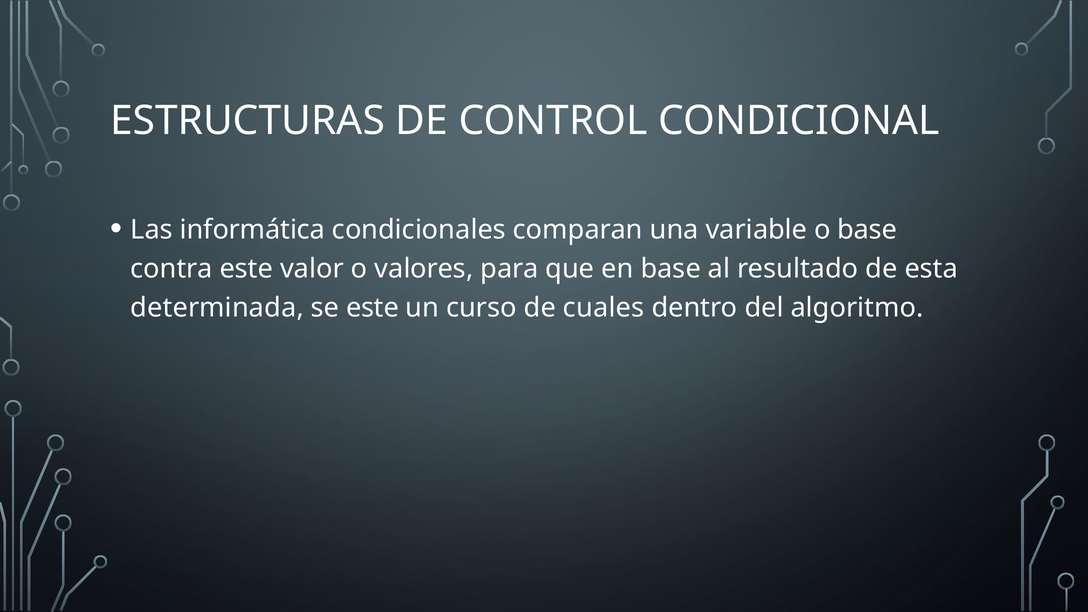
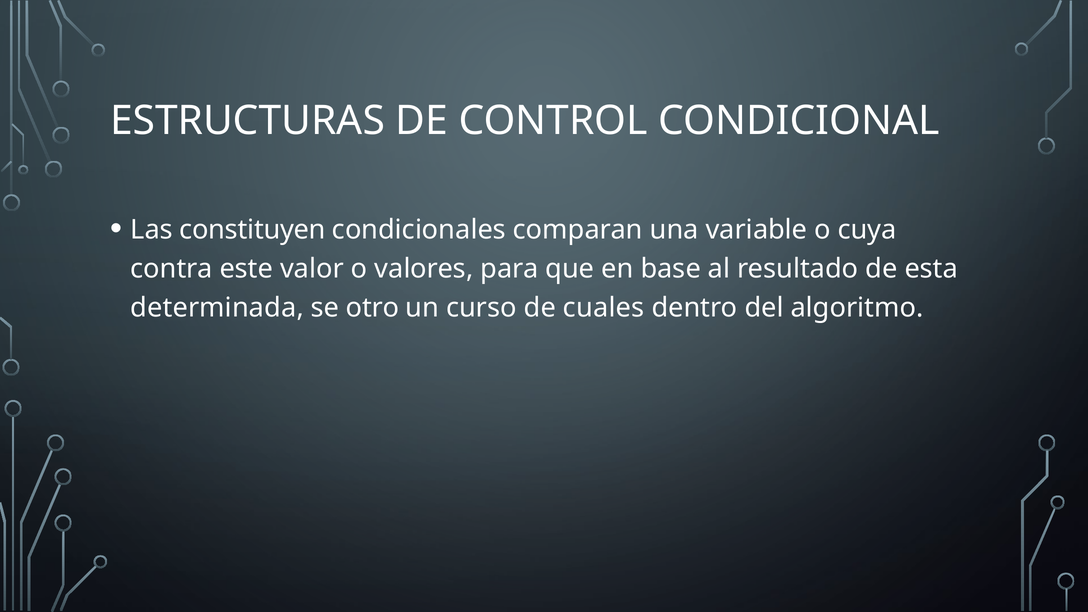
informática: informática -> constituyen
o base: base -> cuya
se este: este -> otro
